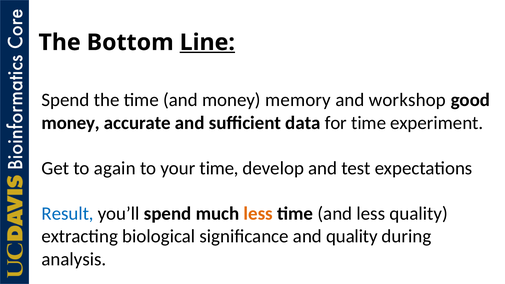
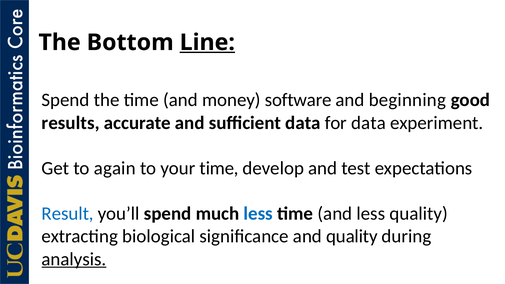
memory: memory -> software
workshop: workshop -> beginning
money at (71, 123): money -> results
for time: time -> data
less at (258, 214) colour: orange -> blue
analysis underline: none -> present
